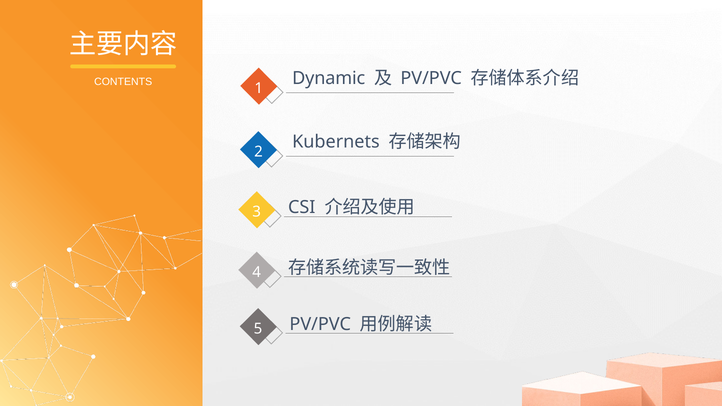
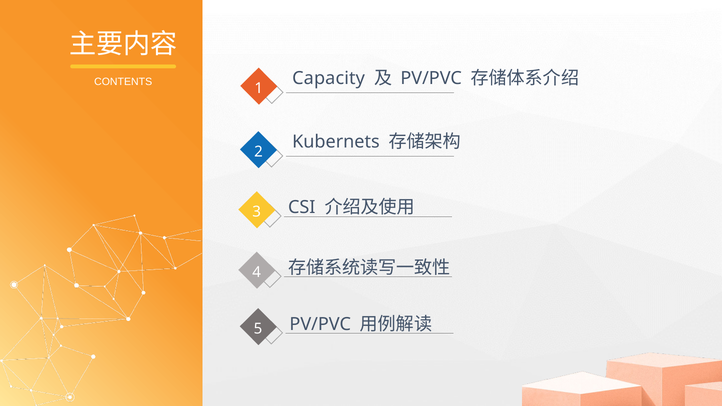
Dynamic: Dynamic -> Capacity
